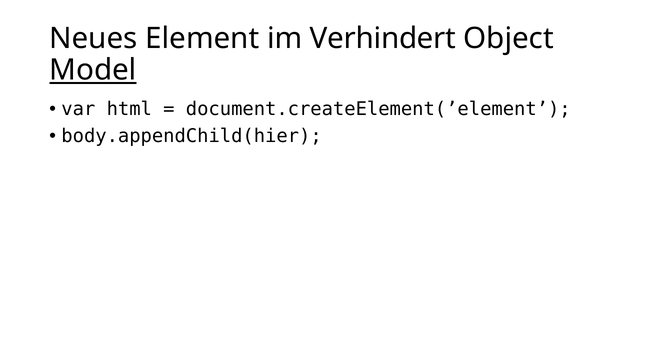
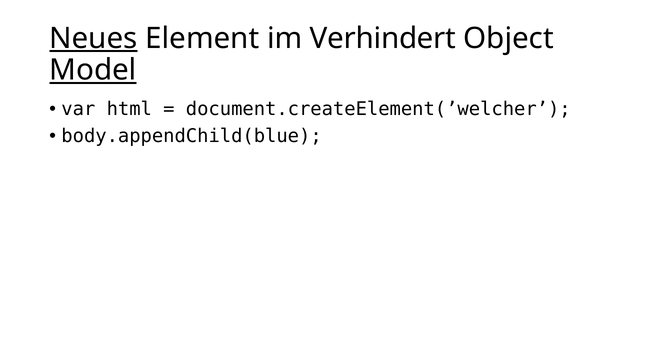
Neues underline: none -> present
document.createElement(’element: document.createElement(’element -> document.createElement(’welcher
body.appendChild(hier: body.appendChild(hier -> body.appendChild(blue
